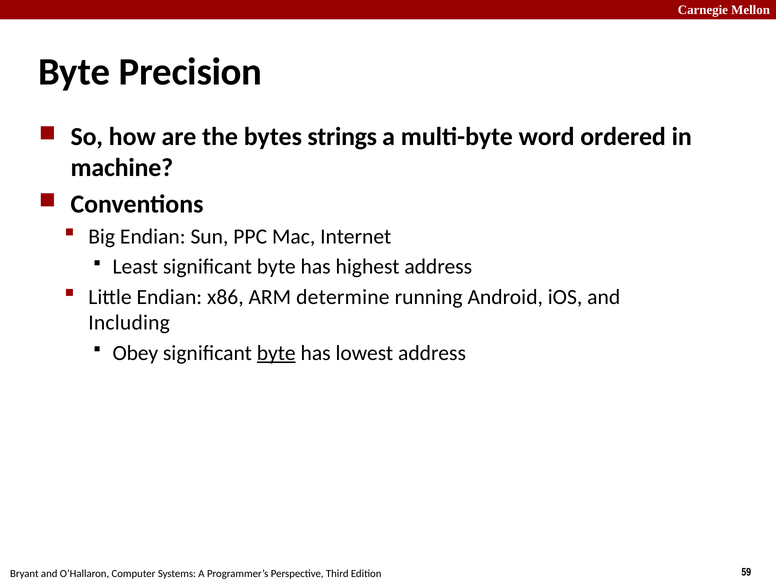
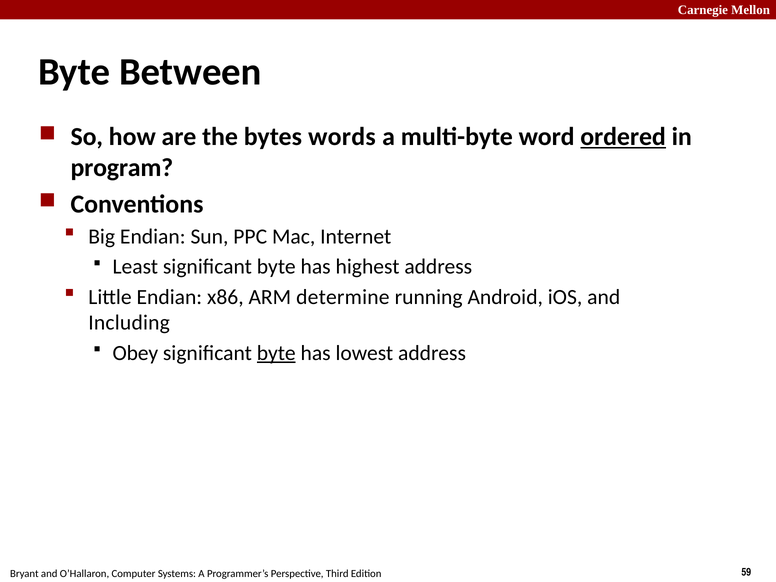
Precision: Precision -> Between
strings: strings -> words
ordered underline: none -> present
machine: machine -> program
